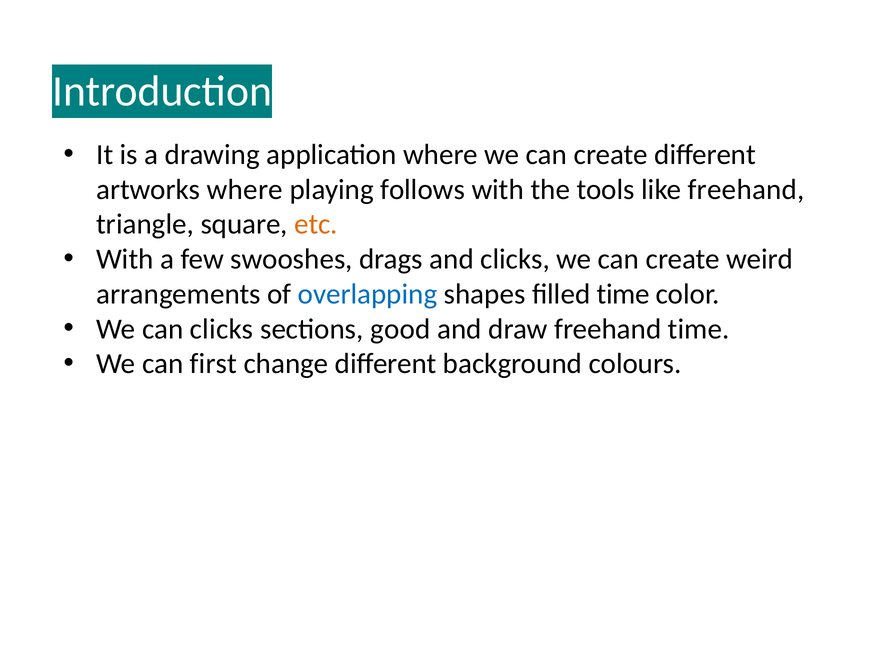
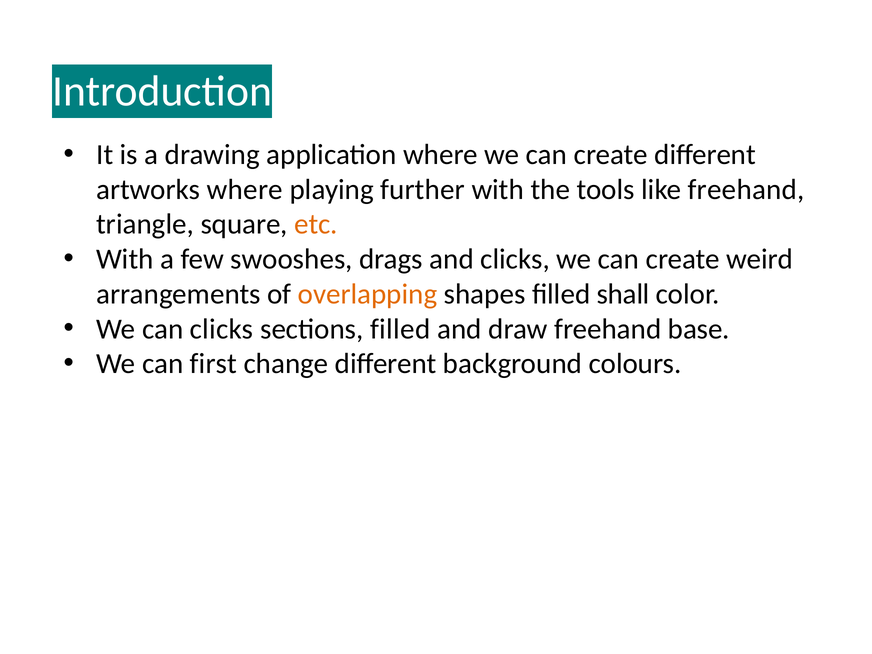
follows: follows -> further
overlapping colour: blue -> orange
filled time: time -> shall
sections good: good -> filled
freehand time: time -> base
